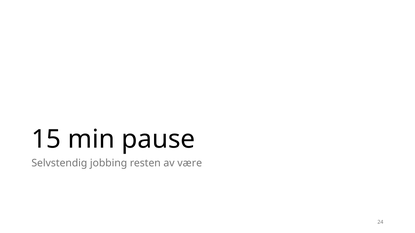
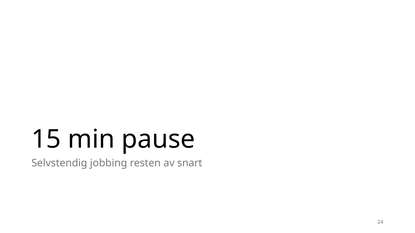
være: være -> snart
